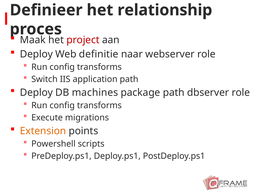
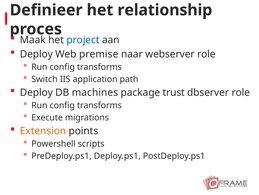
project colour: red -> blue
definitie: definitie -> premise
package path: path -> trust
